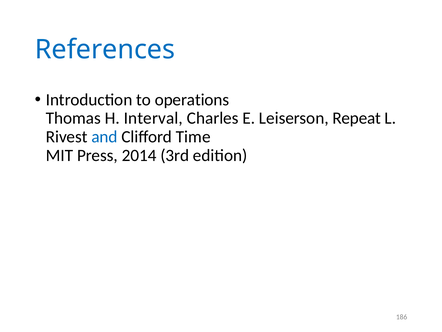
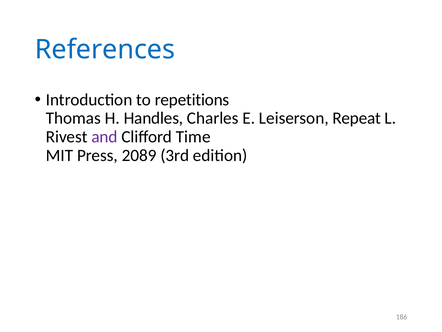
operations: operations -> repetitions
Interval: Interval -> Handles
and colour: blue -> purple
2014: 2014 -> 2089
